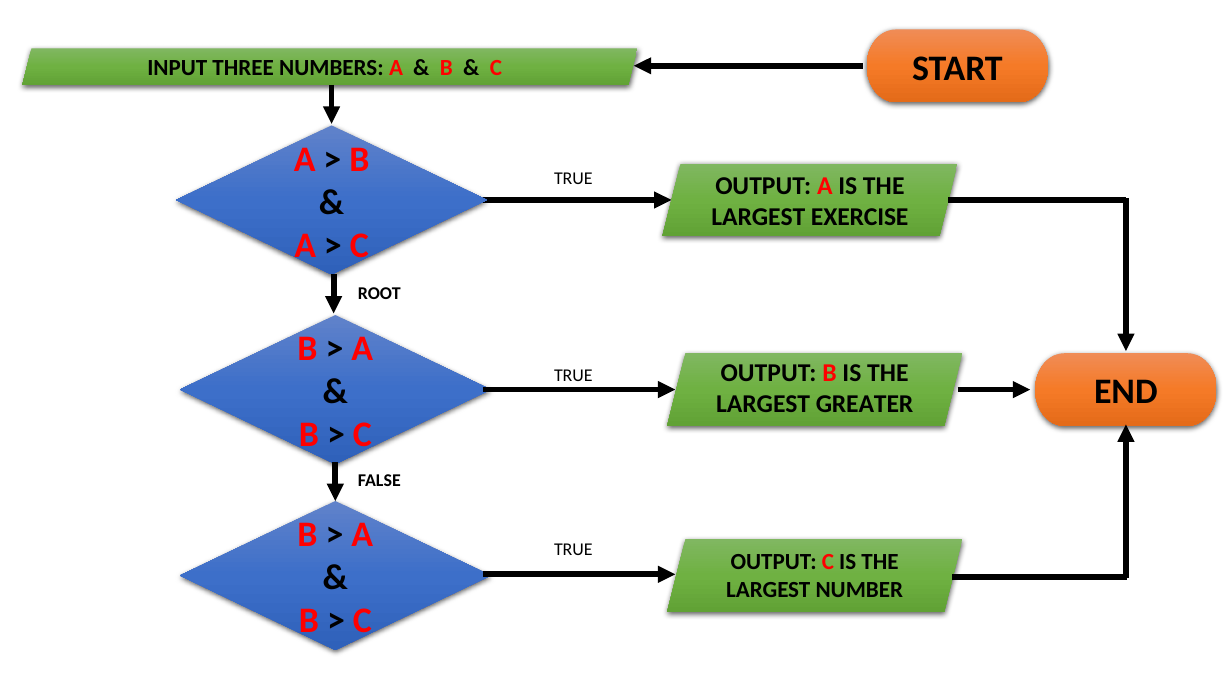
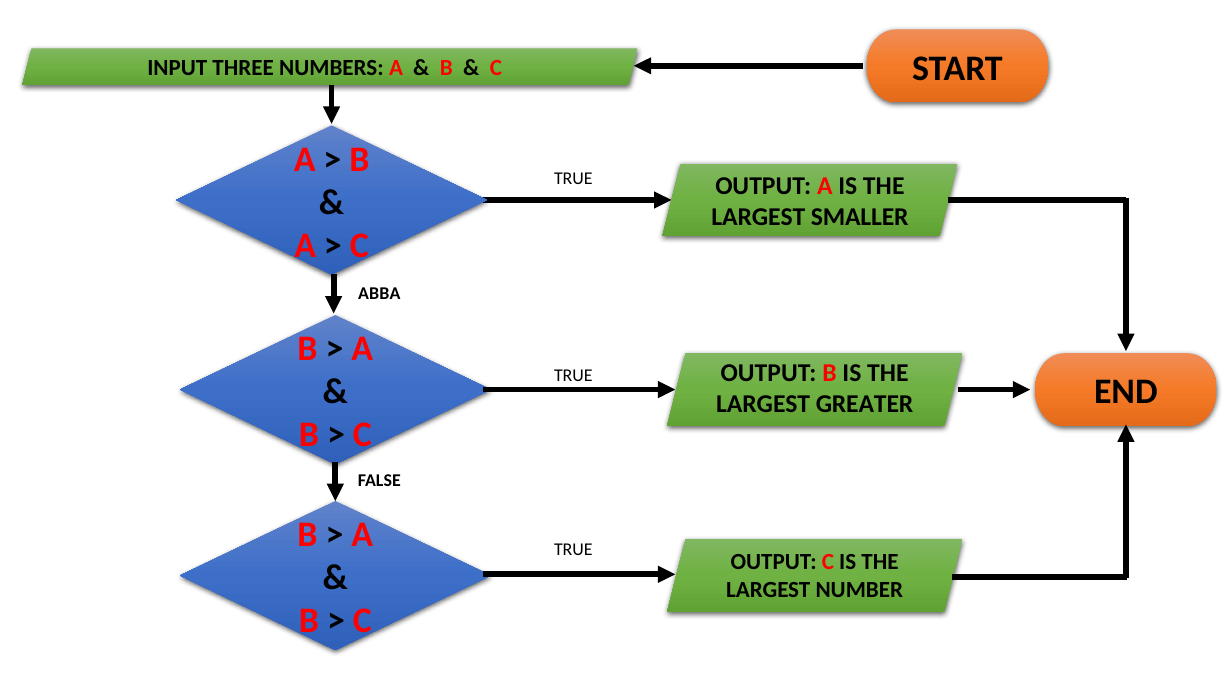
EXERCISE: EXERCISE -> SMALLER
ROOT: ROOT -> ABBA
